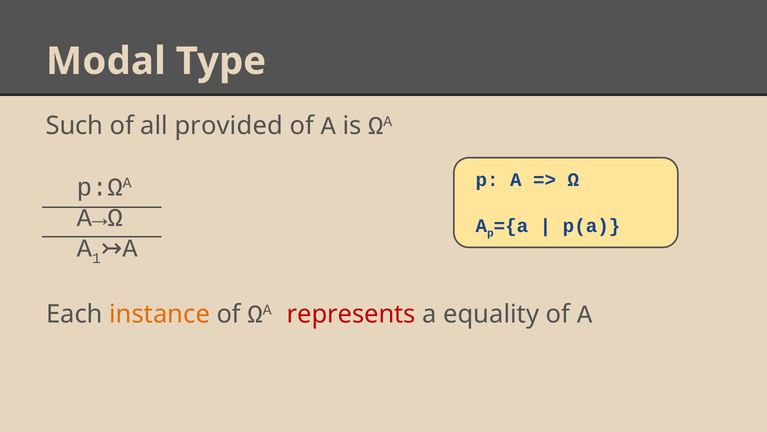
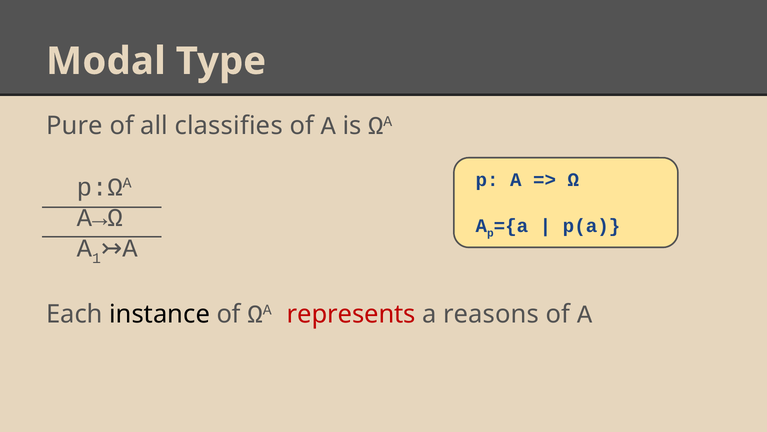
Such: Such -> Pure
provided: provided -> classifies
instance colour: orange -> black
equality: equality -> reasons
